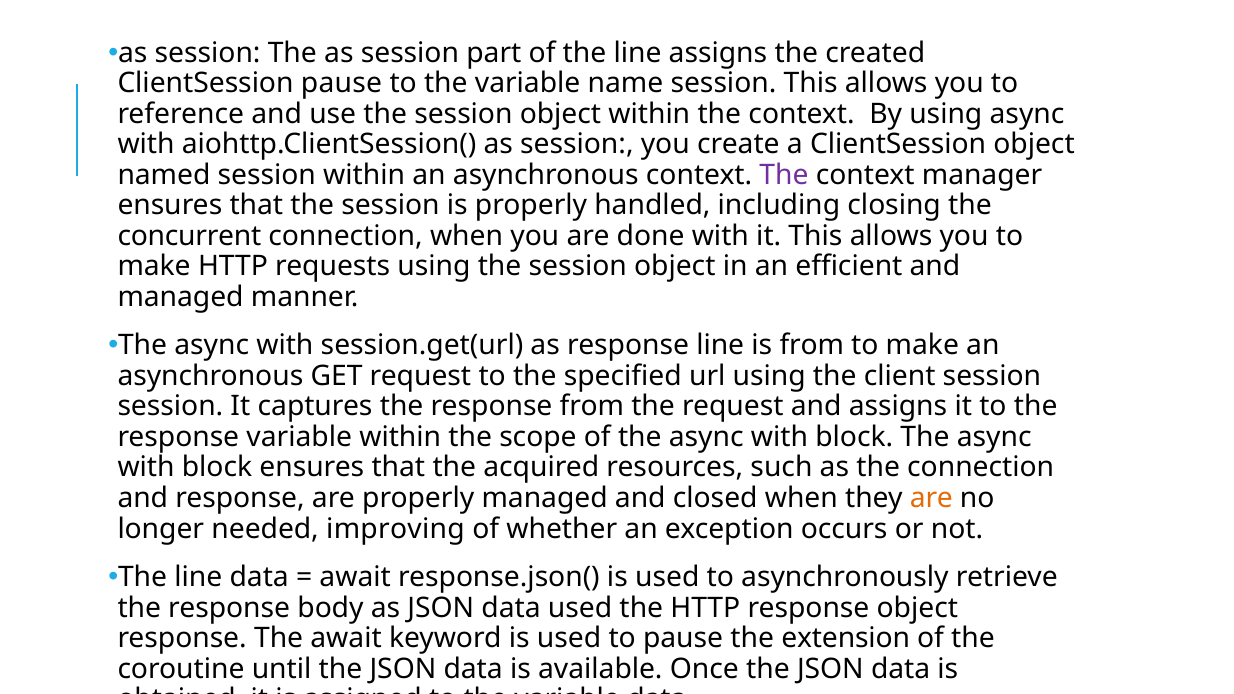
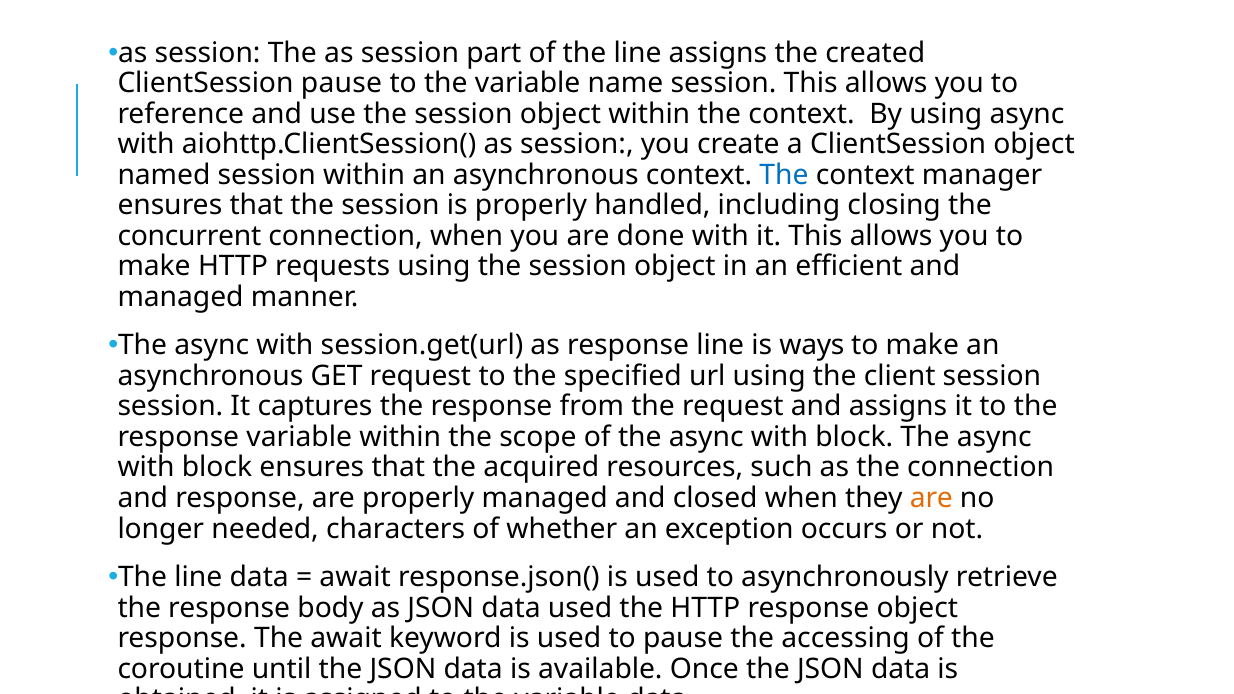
The at (784, 175) colour: purple -> blue
is from: from -> ways
improving: improving -> characters
extension: extension -> accessing
